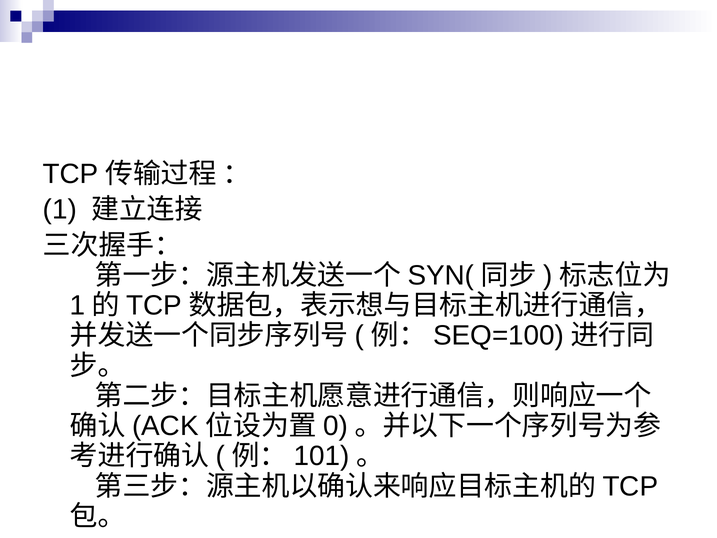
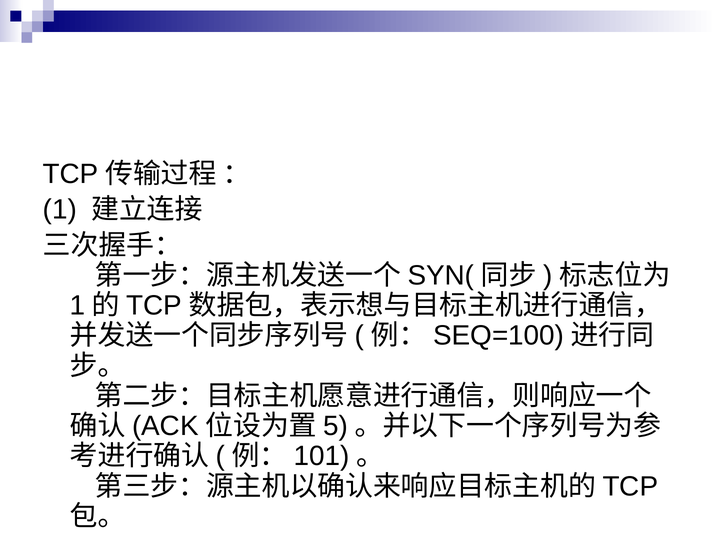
0: 0 -> 5
